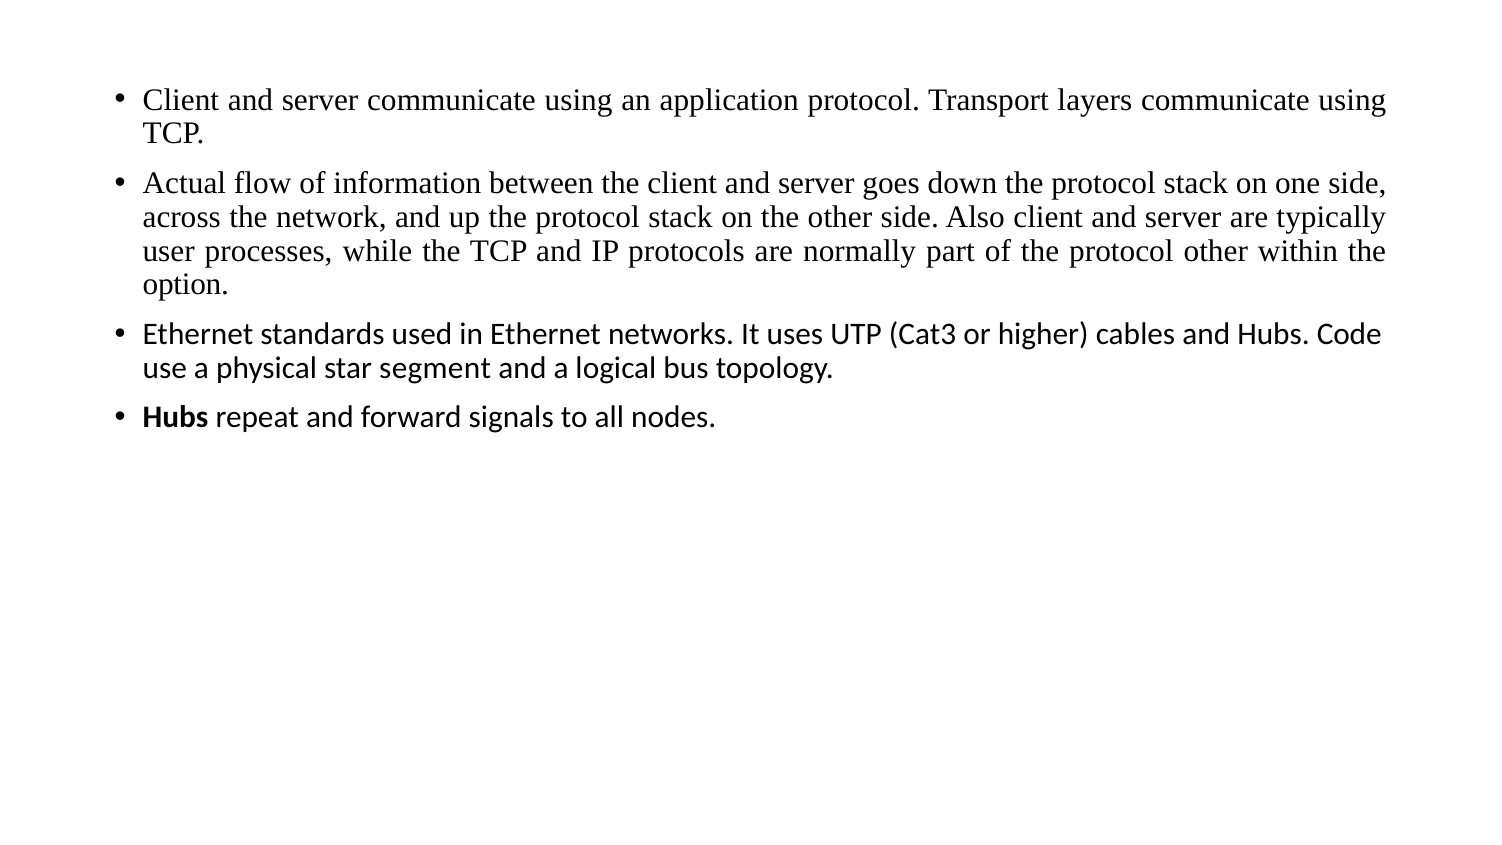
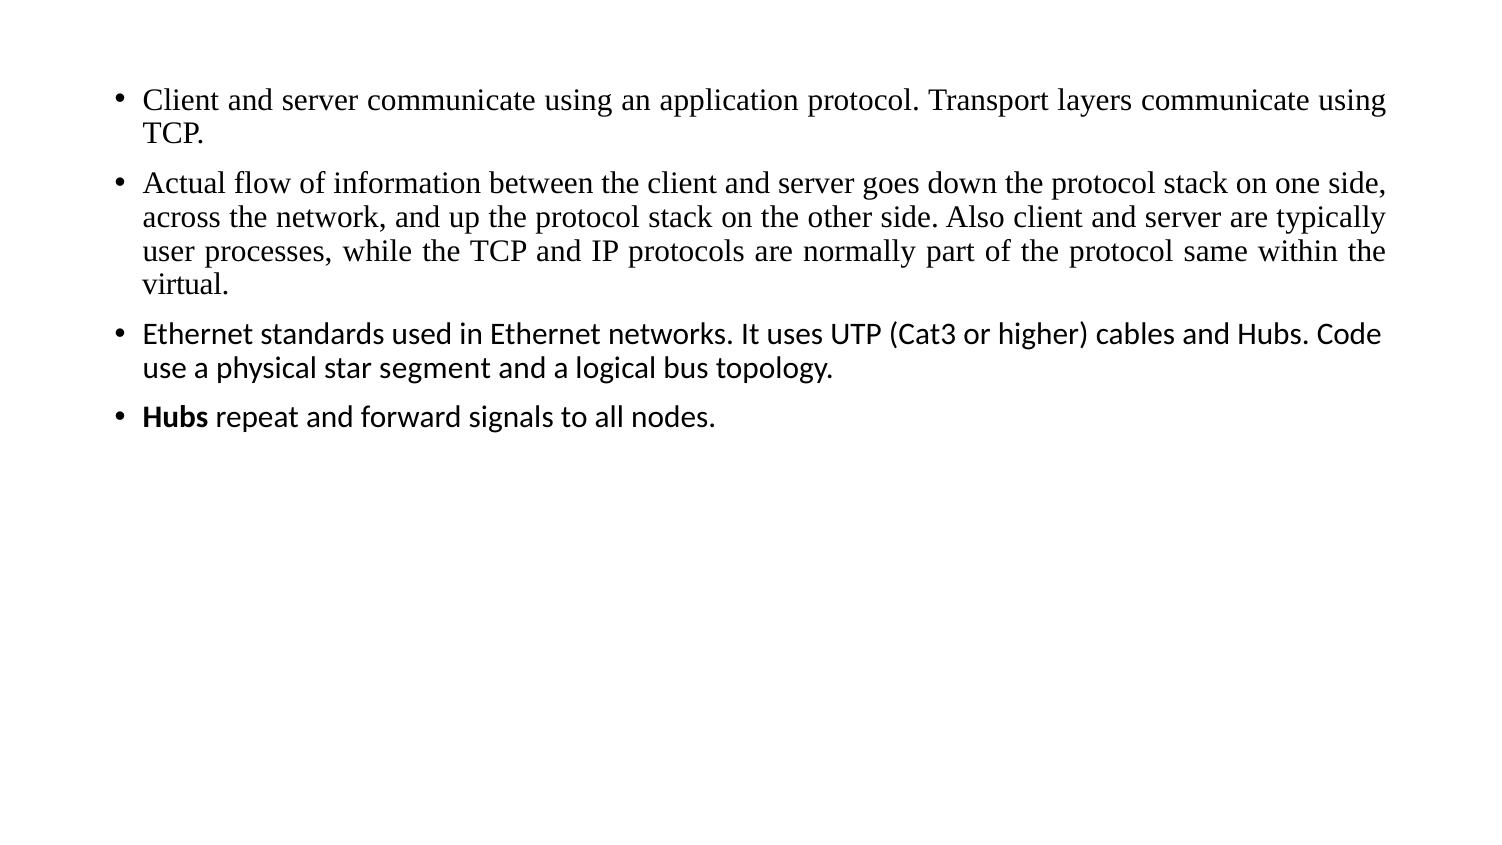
protocol other: other -> same
option: option -> virtual
